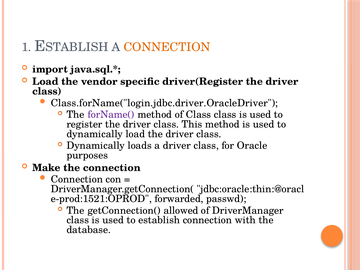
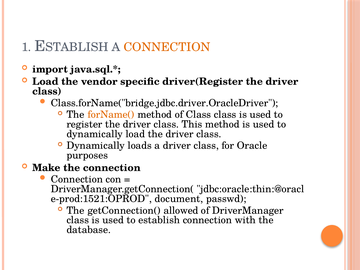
Class.forName("login.jdbc.driver.OracleDriver: Class.forName("login.jdbc.driver.OracleDriver -> Class.forName("bridge.jdbc.driver.OracleDriver
forName( colour: purple -> orange
forwarded: forwarded -> document
